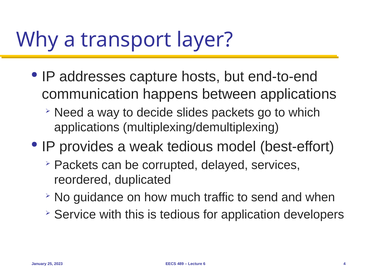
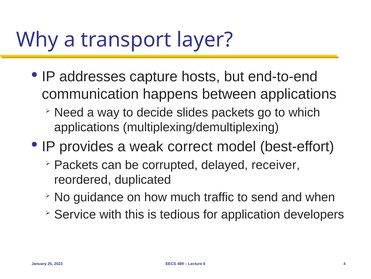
weak tedious: tedious -> correct
services: services -> receiver
